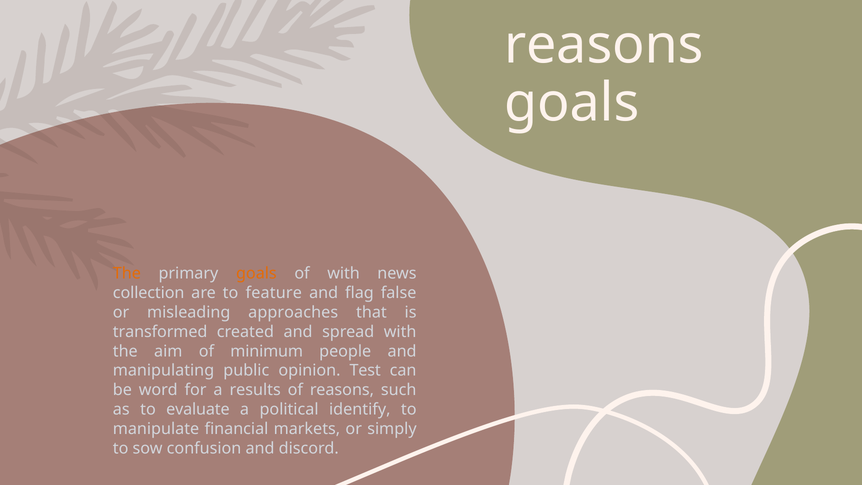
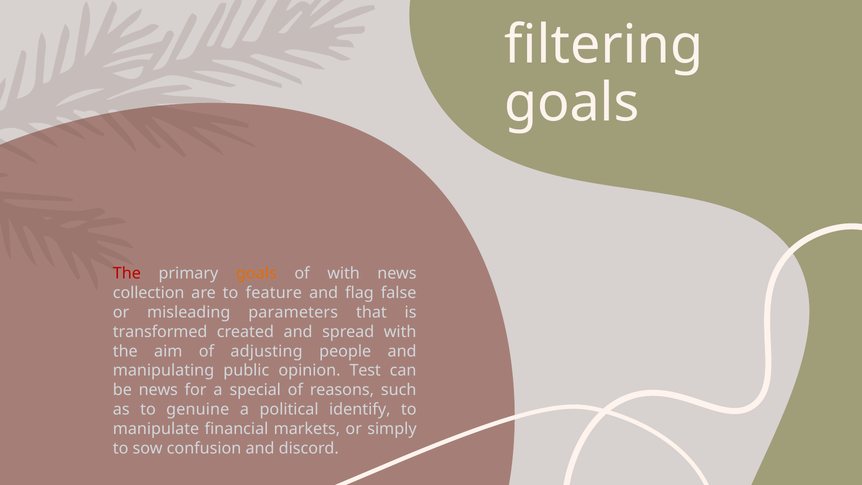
reasons at (604, 45): reasons -> filtering
The at (127, 274) colour: orange -> red
approaches: approaches -> parameters
minimum: minimum -> adjusting
be word: word -> news
results: results -> special
evaluate: evaluate -> genuine
